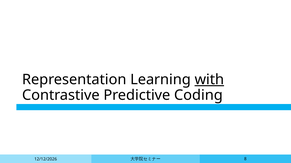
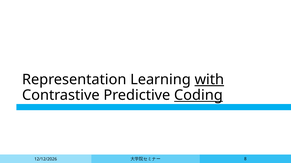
Coding underline: none -> present
